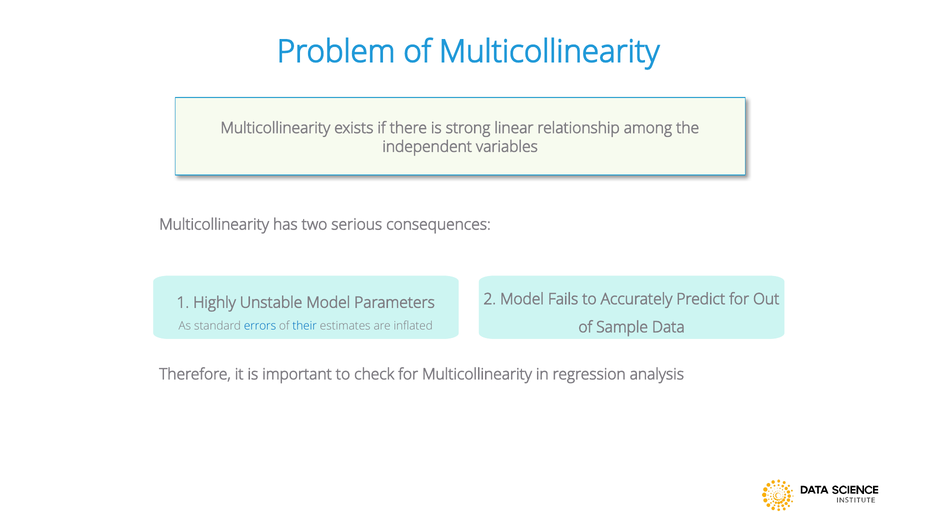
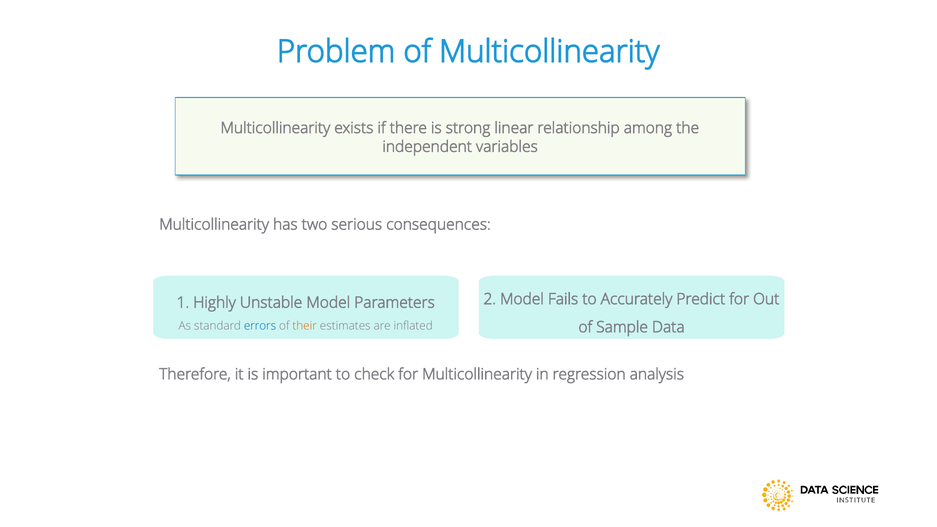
their colour: blue -> orange
